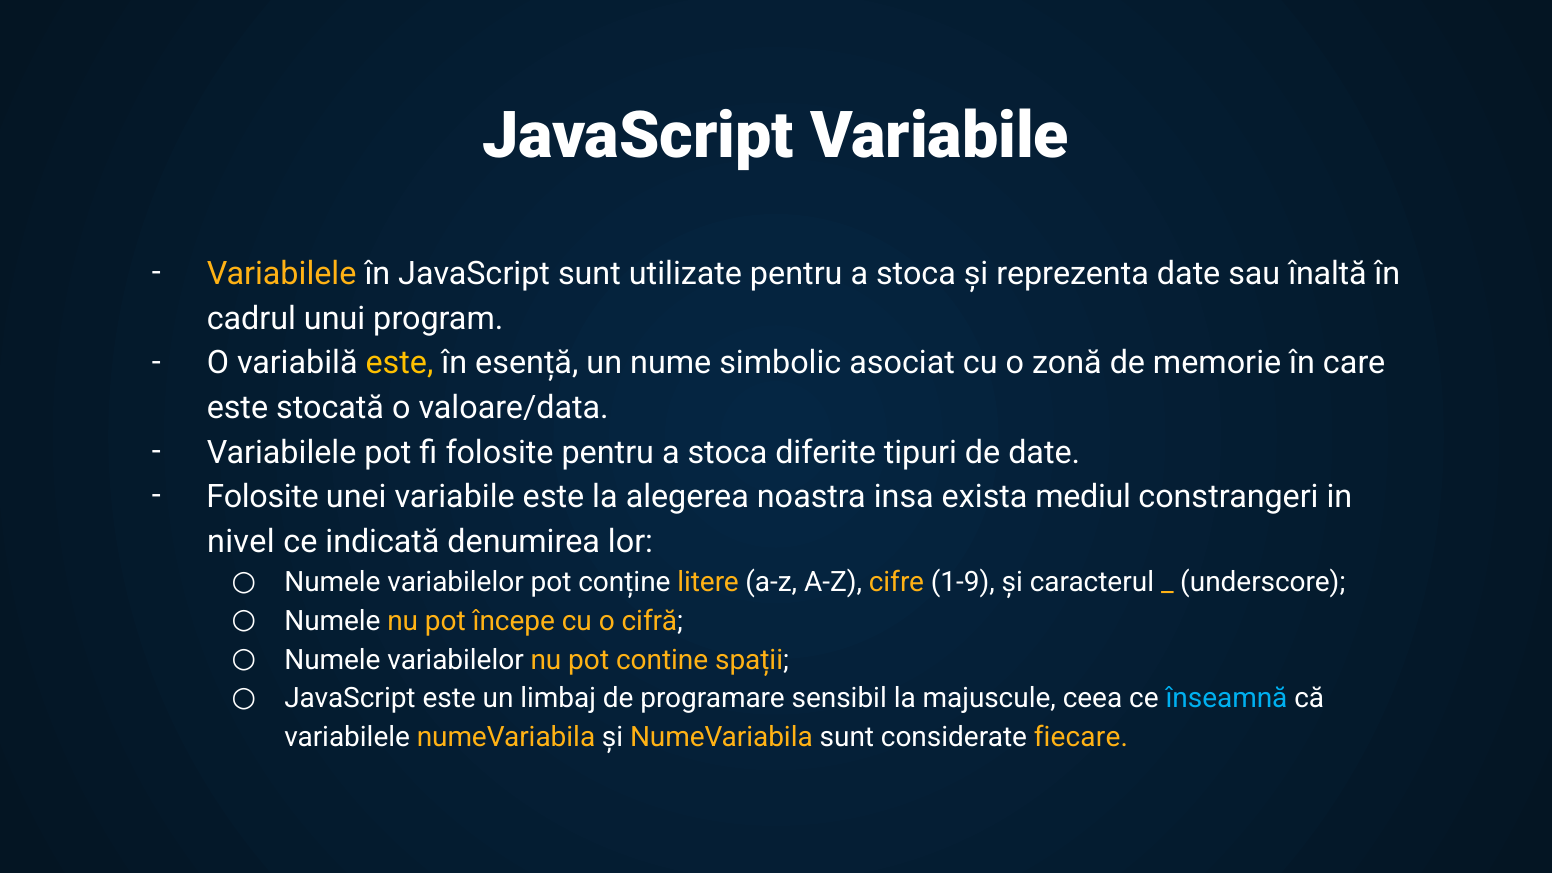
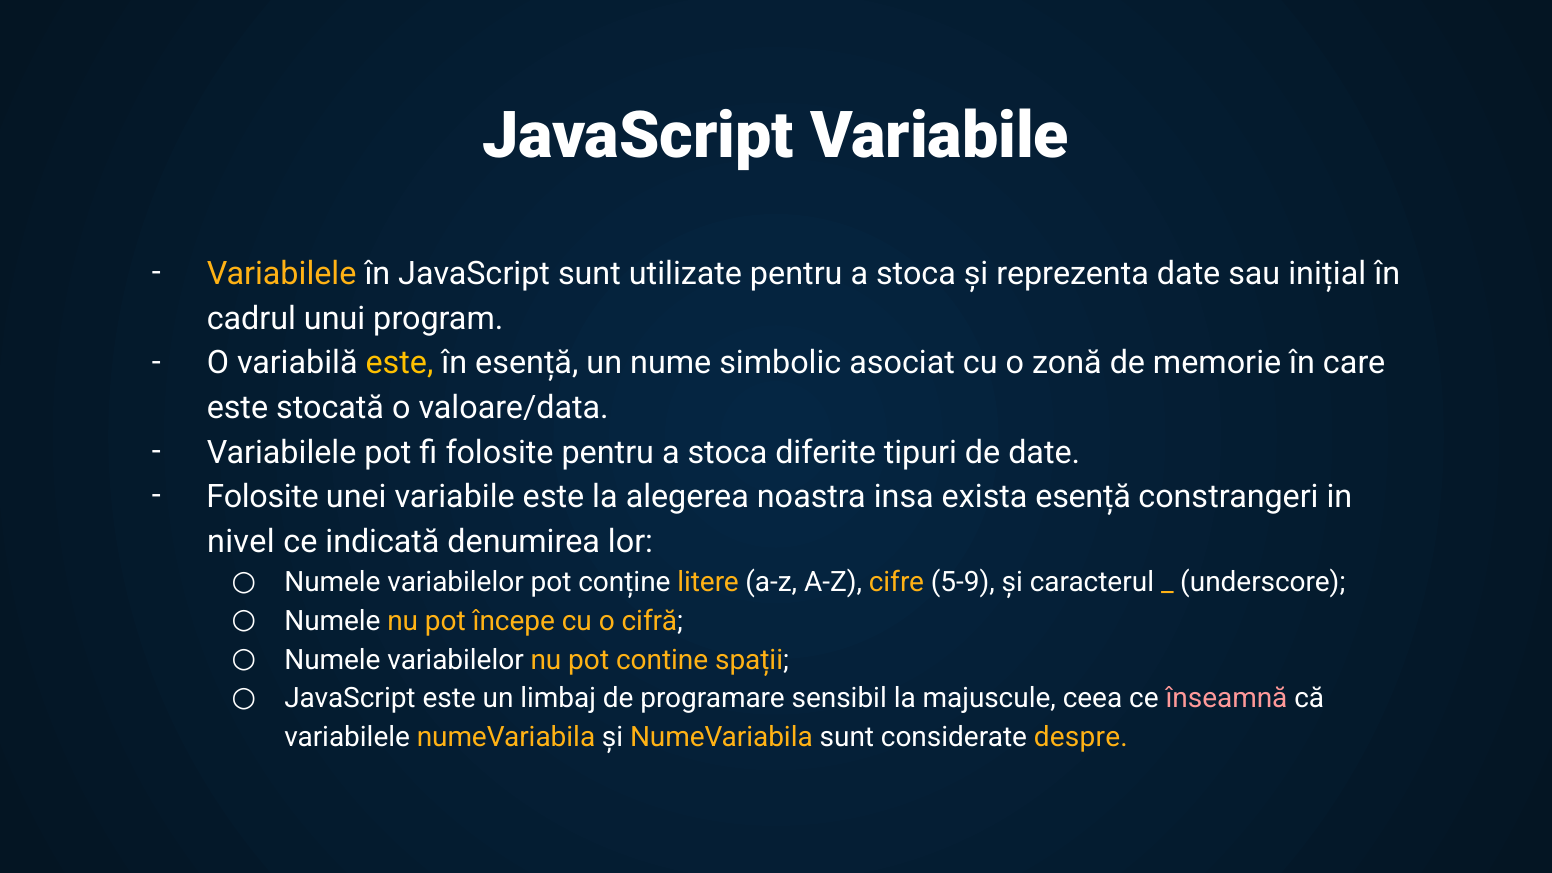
înaltă: înaltă -> inițial
exista mediul: mediul -> esență
1-9: 1-9 -> 5-9
înseamnă colour: light blue -> pink
fiecare: fiecare -> despre
